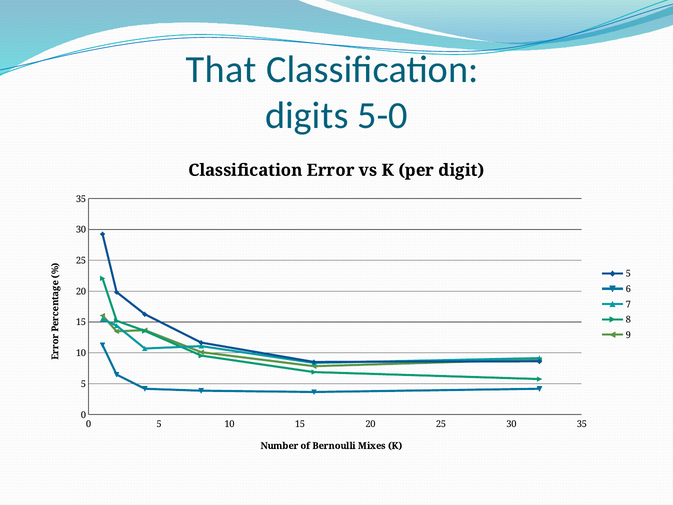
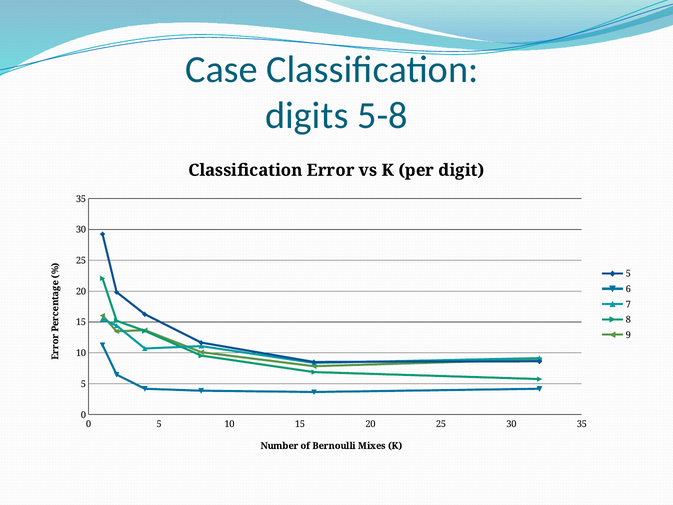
That: That -> Case
5-0: 5-0 -> 5-8
